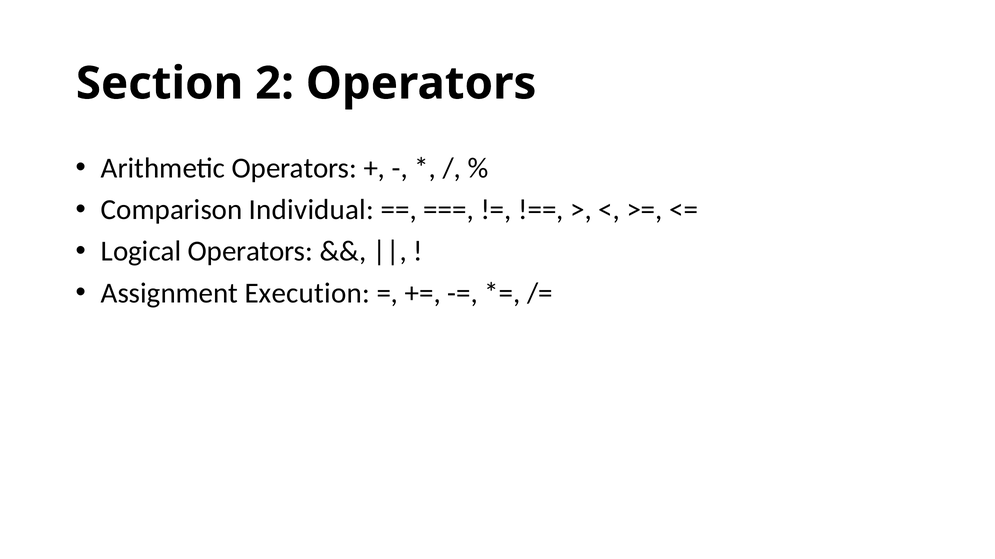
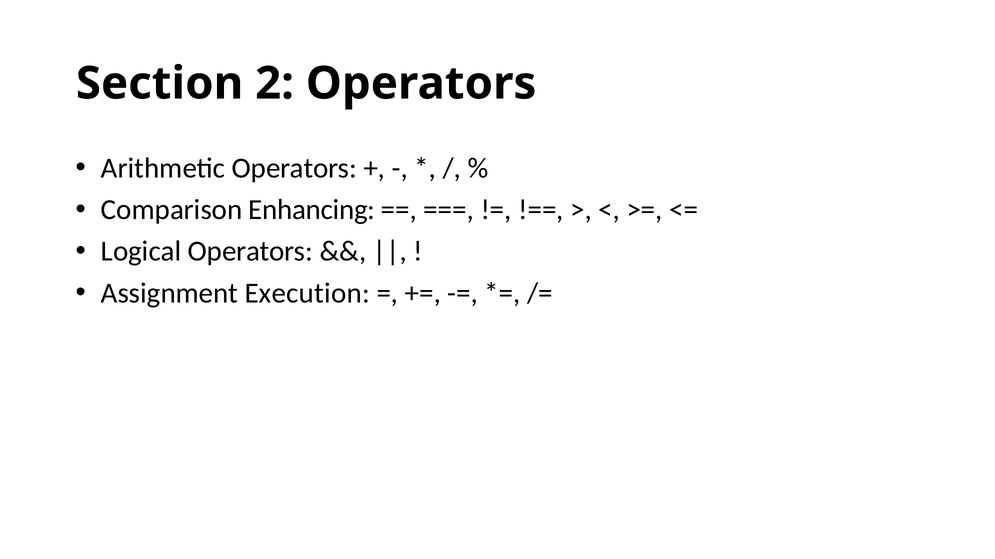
Individual: Individual -> Enhancing
